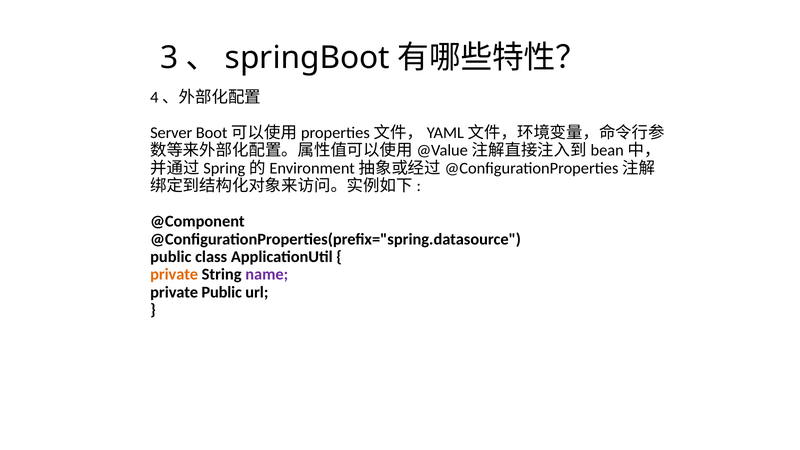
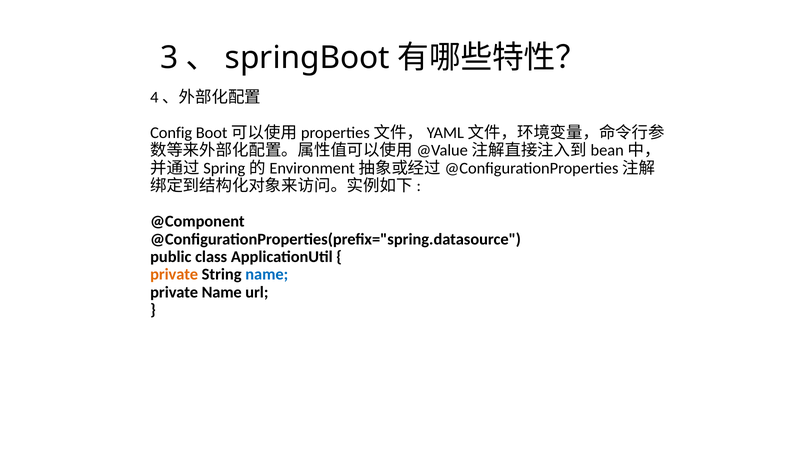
Server: Server -> Config
name at (267, 275) colour: purple -> blue
private Public: Public -> Name
